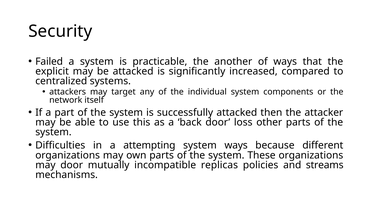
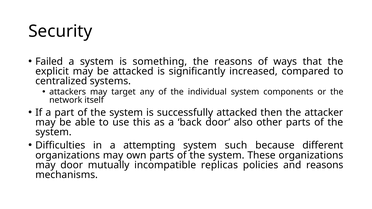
practicable: practicable -> something
the another: another -> reasons
loss: loss -> also
system ways: ways -> such
and streams: streams -> reasons
